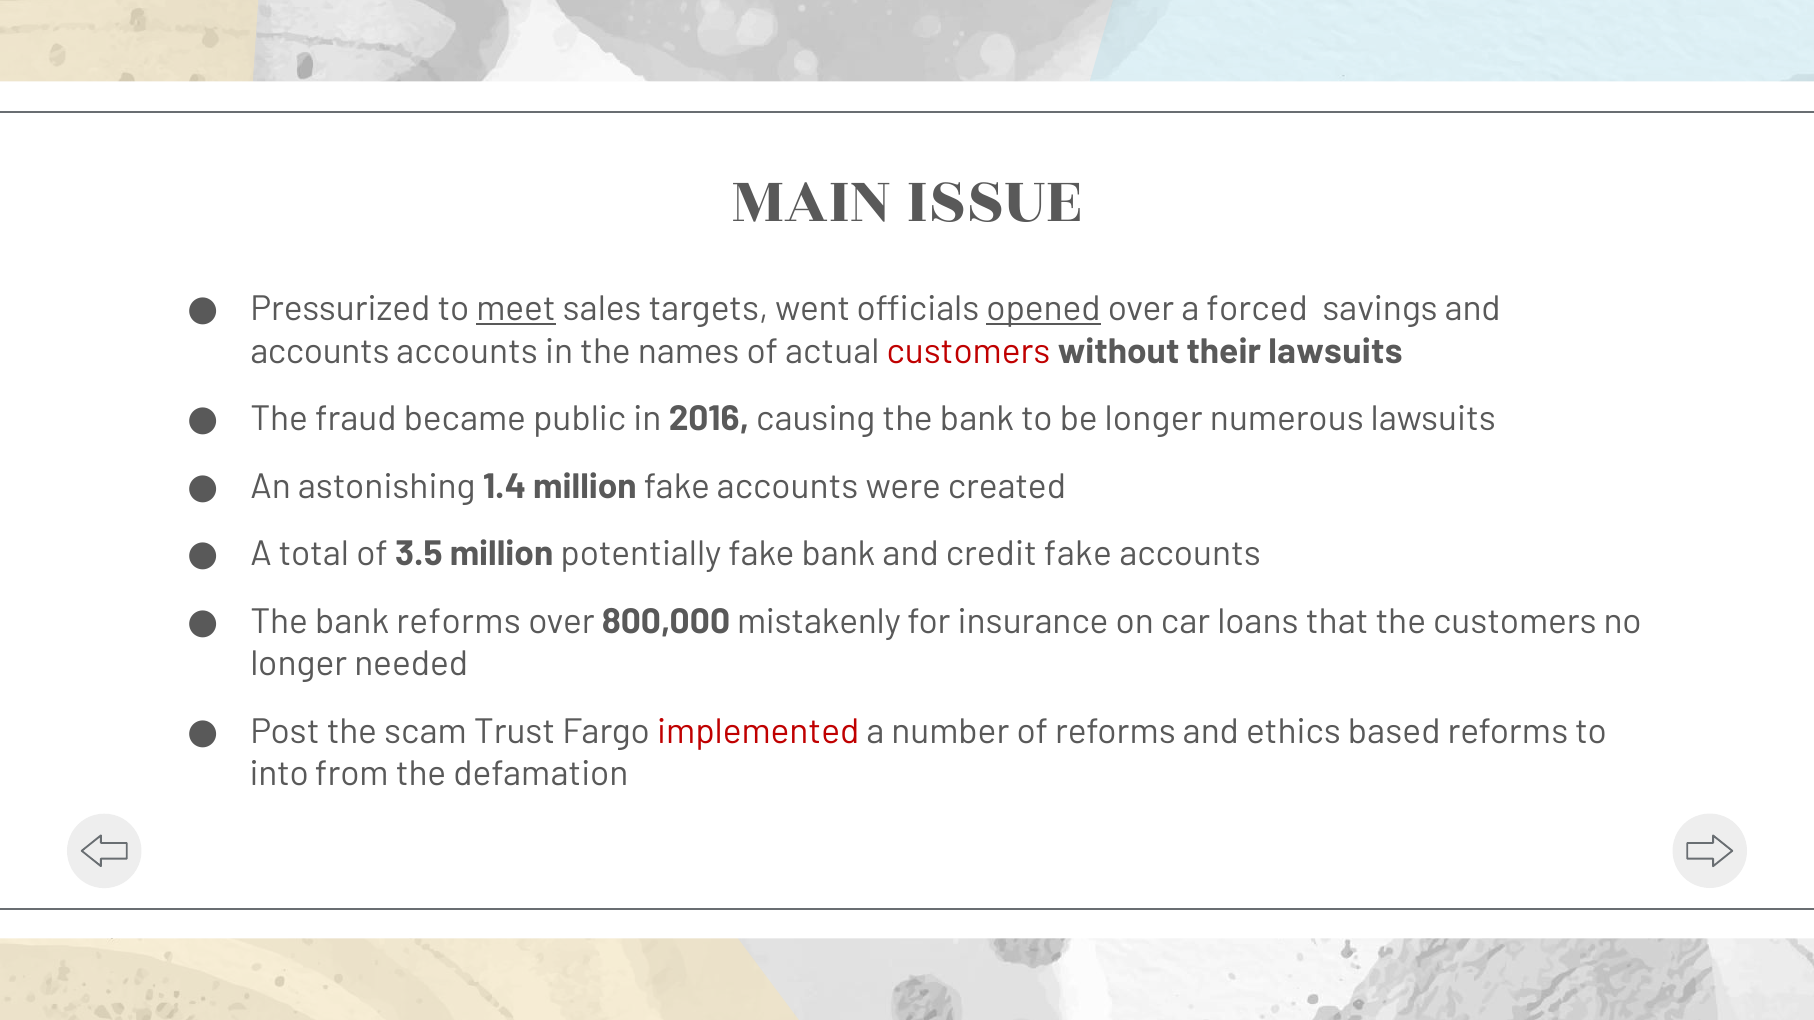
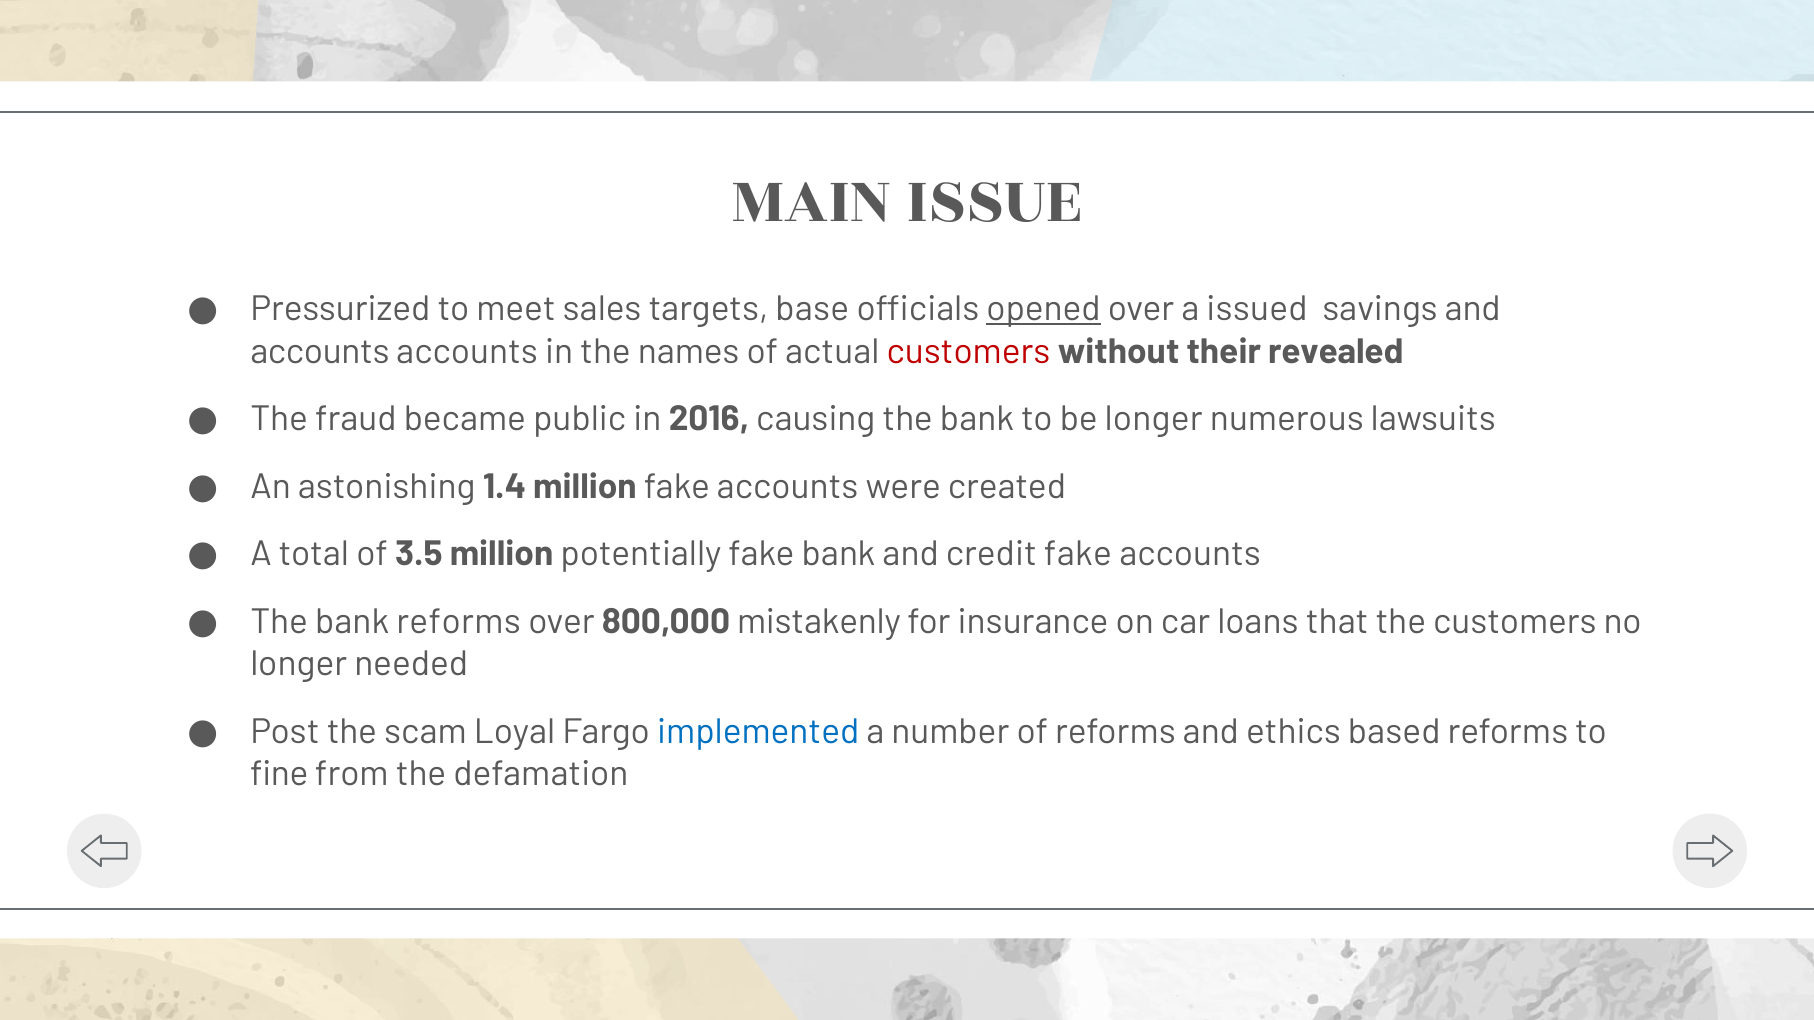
meet underline: present -> none
went: went -> base
forced: forced -> issued
their lawsuits: lawsuits -> revealed
Trust: Trust -> Loyal
implemented colour: red -> blue
into: into -> fine
